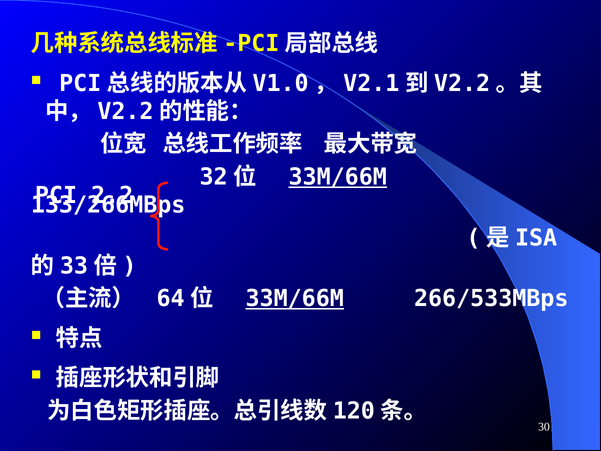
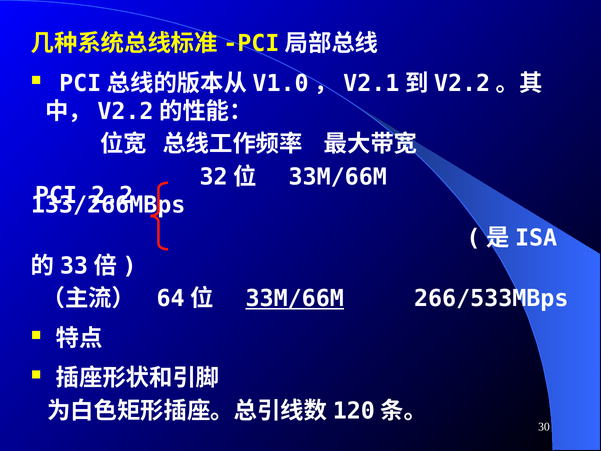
33M/66M at (338, 177) underline: present -> none
